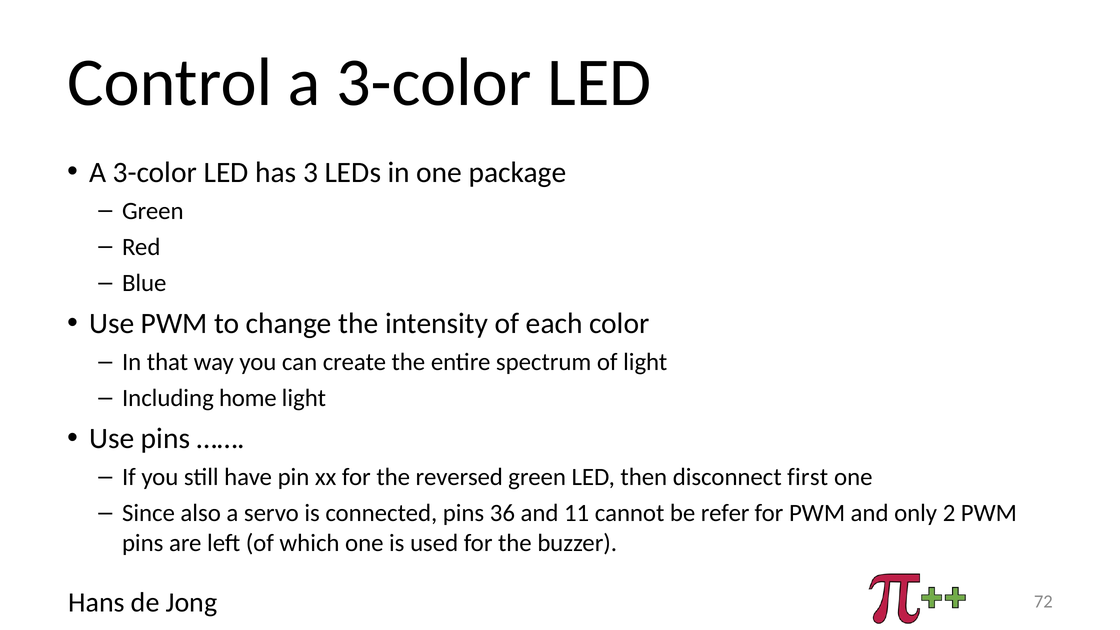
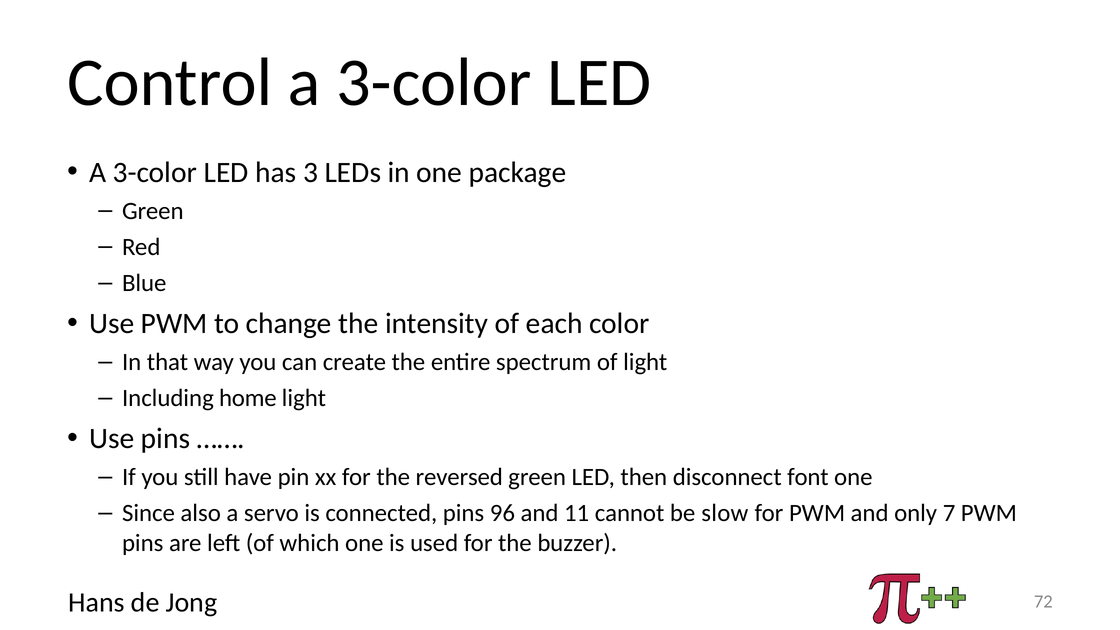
first: first -> font
36: 36 -> 96
refer: refer -> slow
2: 2 -> 7
